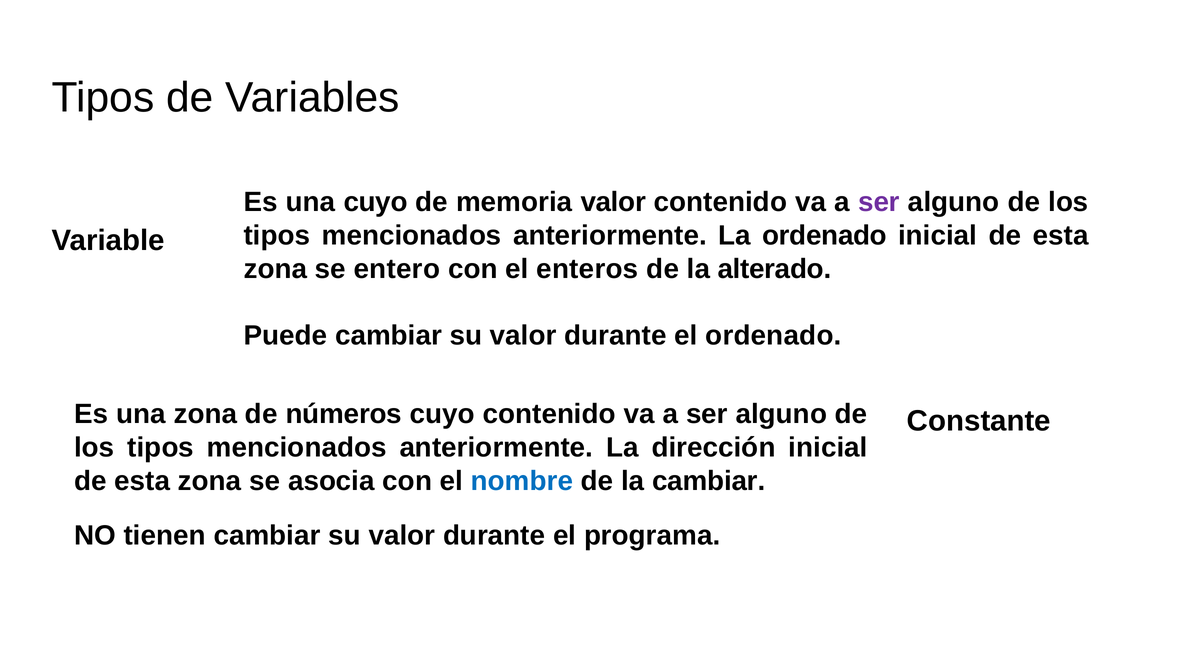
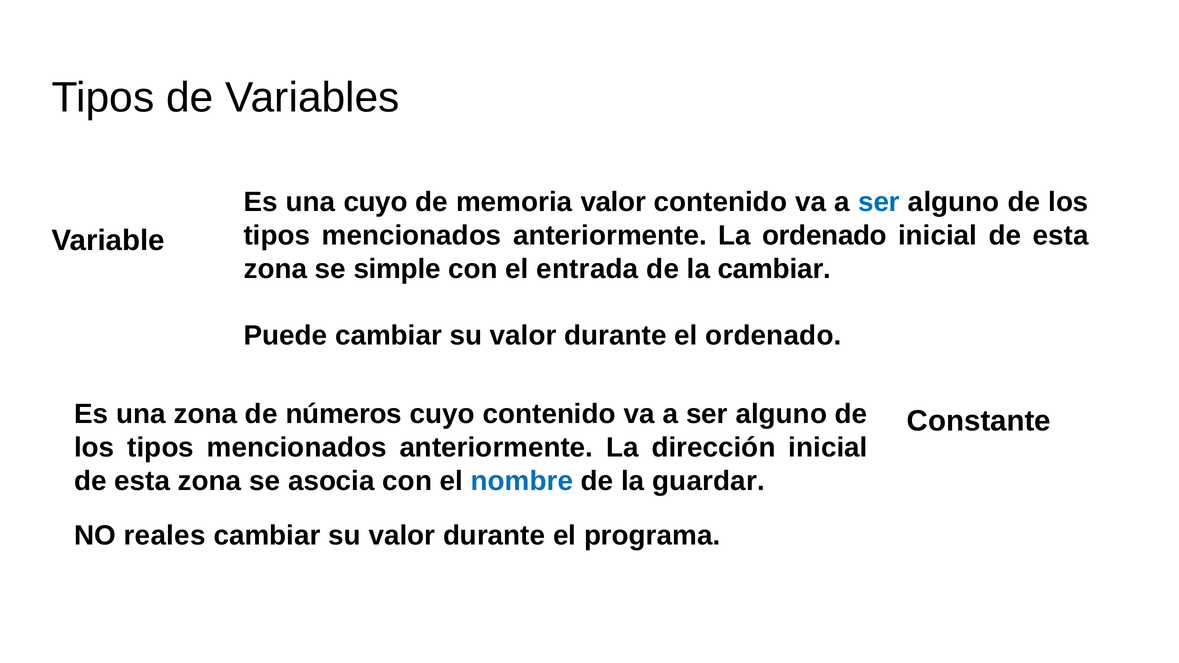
ser at (879, 202) colour: purple -> blue
entero: entero -> simple
enteros: enteros -> entrada
la alterado: alterado -> cambiar
la cambiar: cambiar -> guardar
tienen: tienen -> reales
